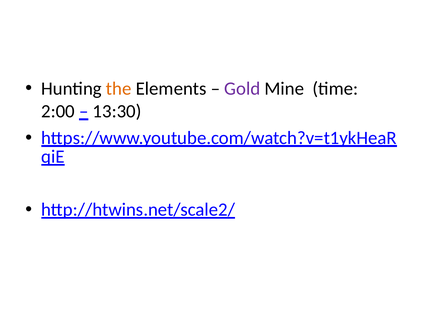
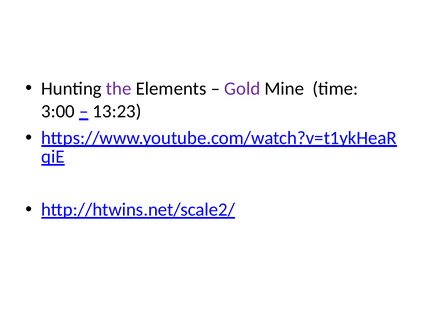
the colour: orange -> purple
2:00: 2:00 -> 3:00
13:30: 13:30 -> 13:23
